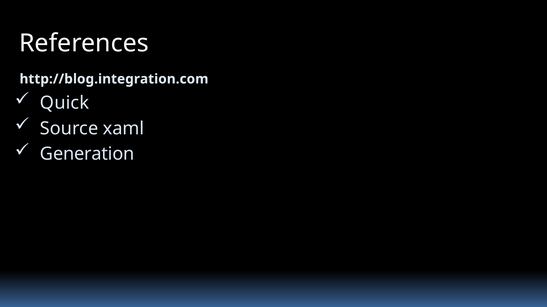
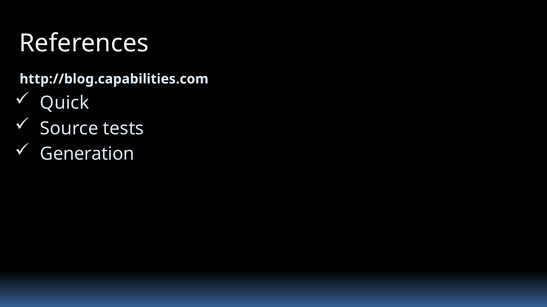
http://blog.integration.com: http://blog.integration.com -> http://blog.capabilities.com
xaml: xaml -> tests
